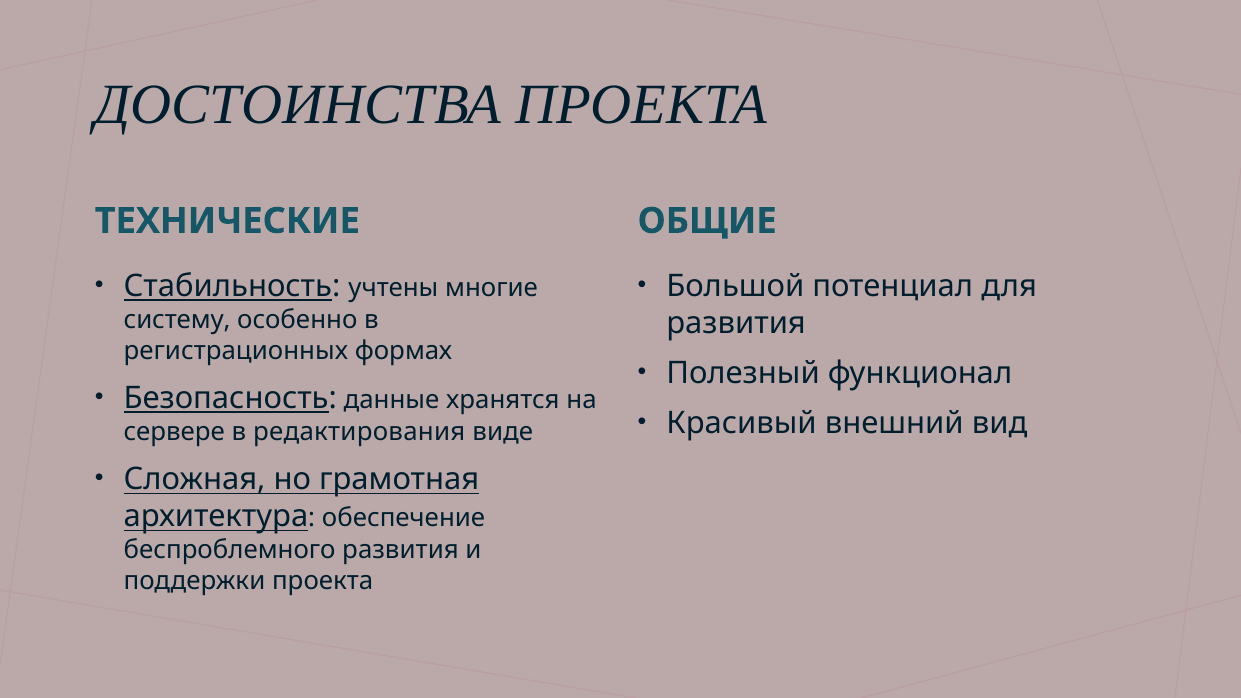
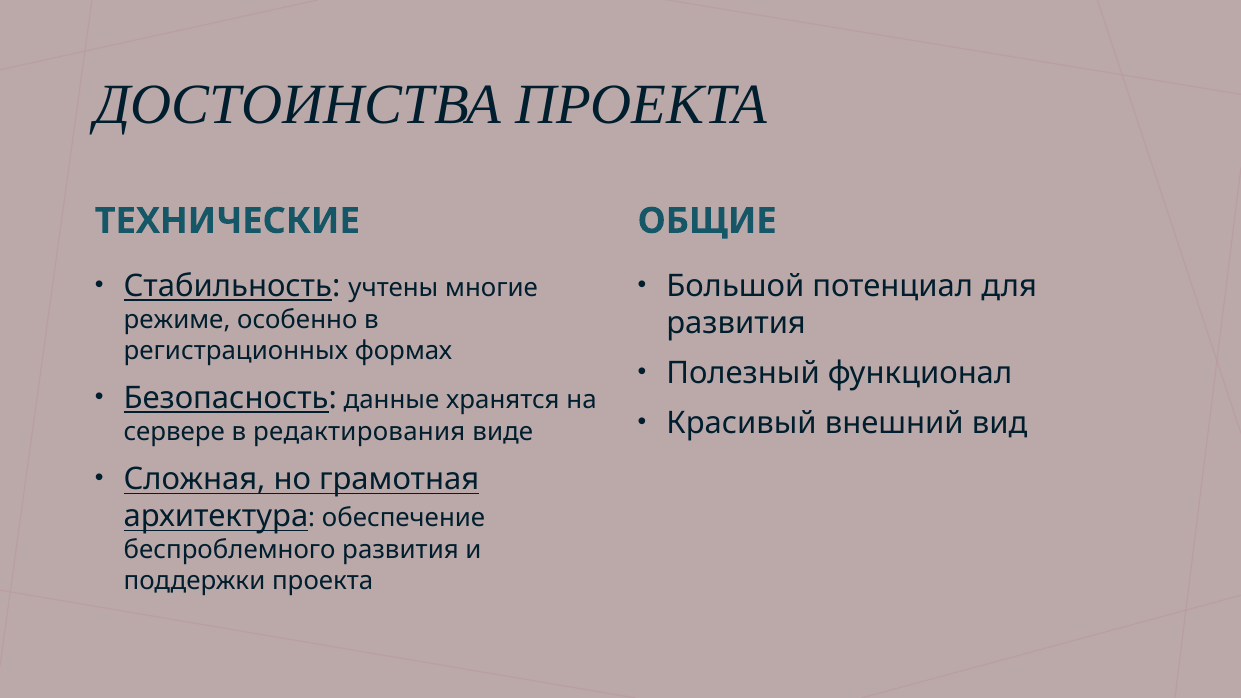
систему: систему -> режиме
